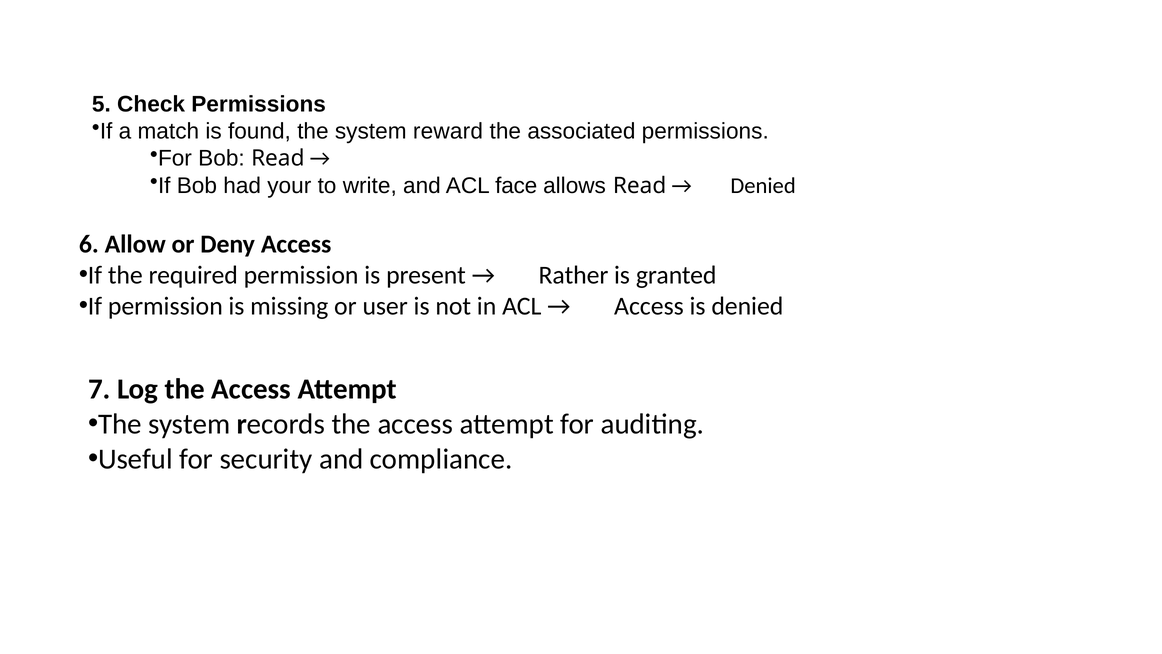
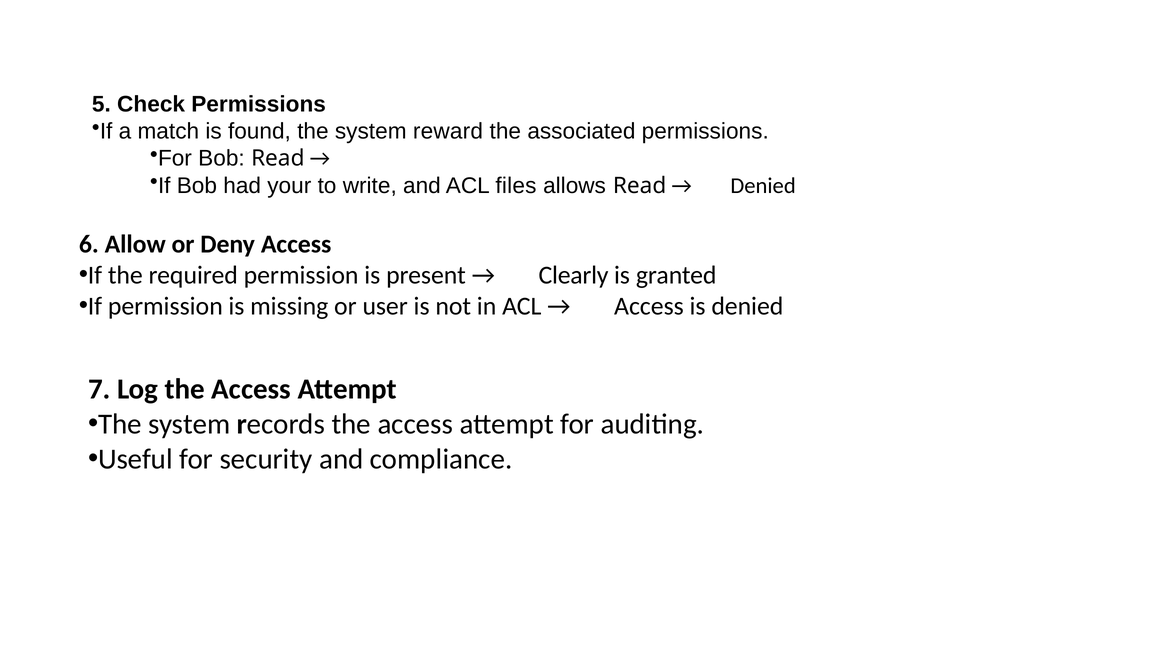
face: face -> files
Rather: Rather -> Clearly
